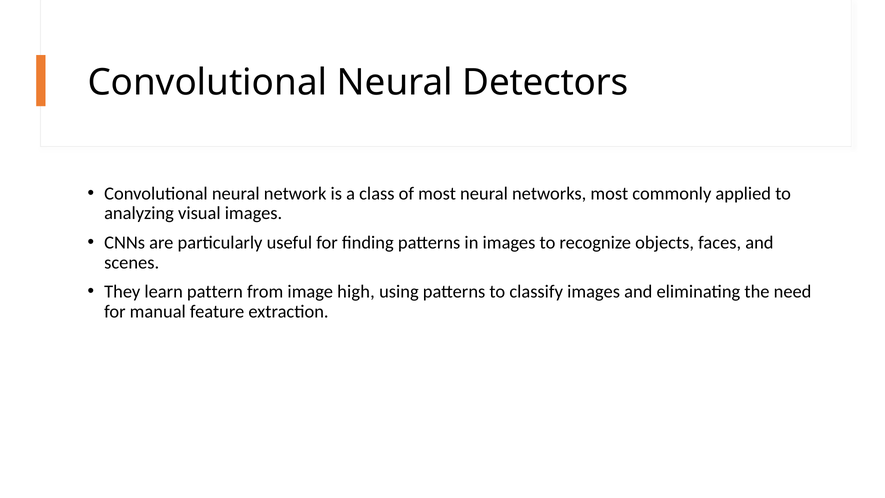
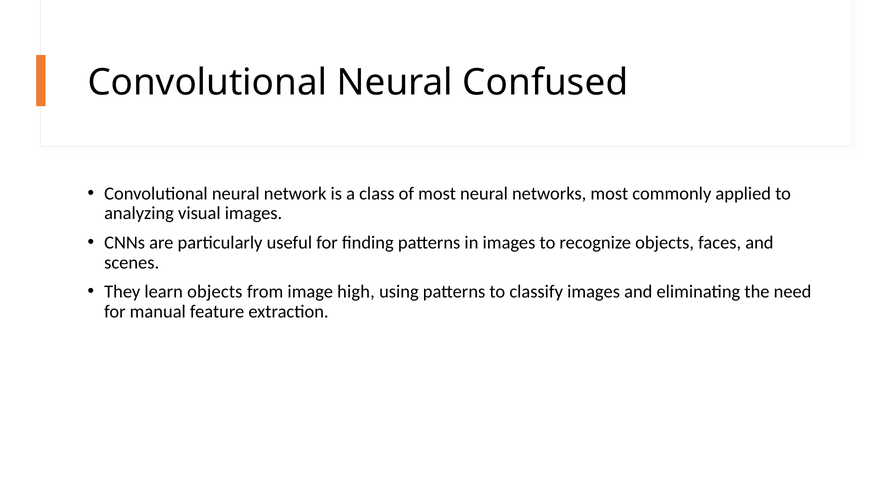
Detectors: Detectors -> Confused
learn pattern: pattern -> objects
